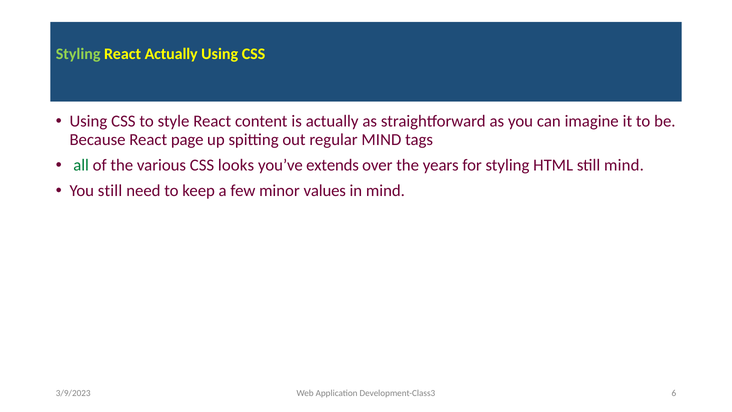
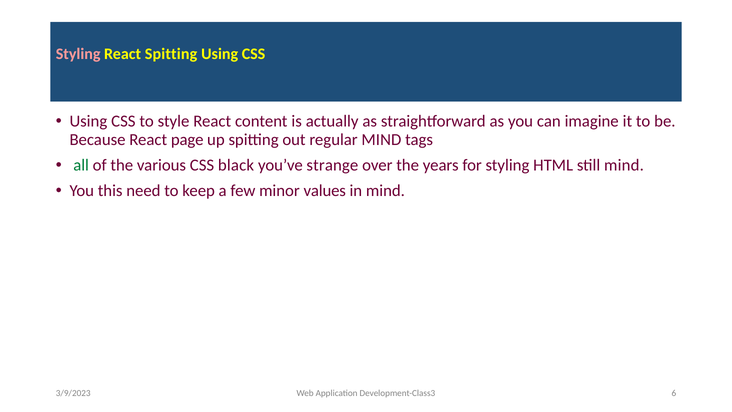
Styling at (78, 54) colour: light green -> pink
React Actually: Actually -> Spitting
looks: looks -> black
extends: extends -> strange
You still: still -> this
